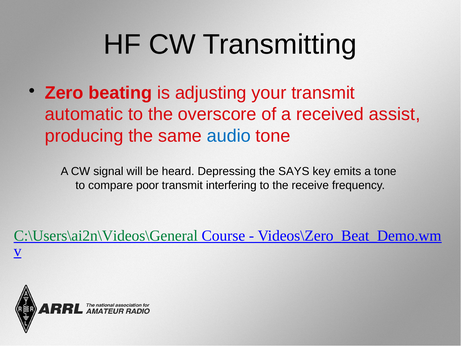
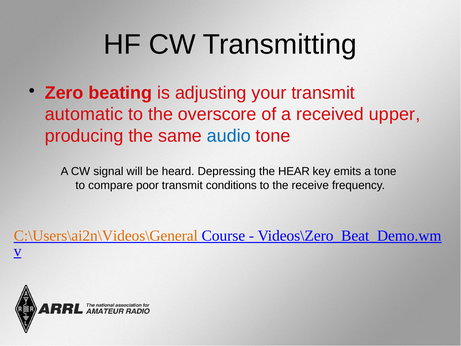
assist: assist -> upper
SAYS: SAYS -> HEAR
interfering: interfering -> conditions
C:\Users\ai2n\Videos\General colour: green -> orange
